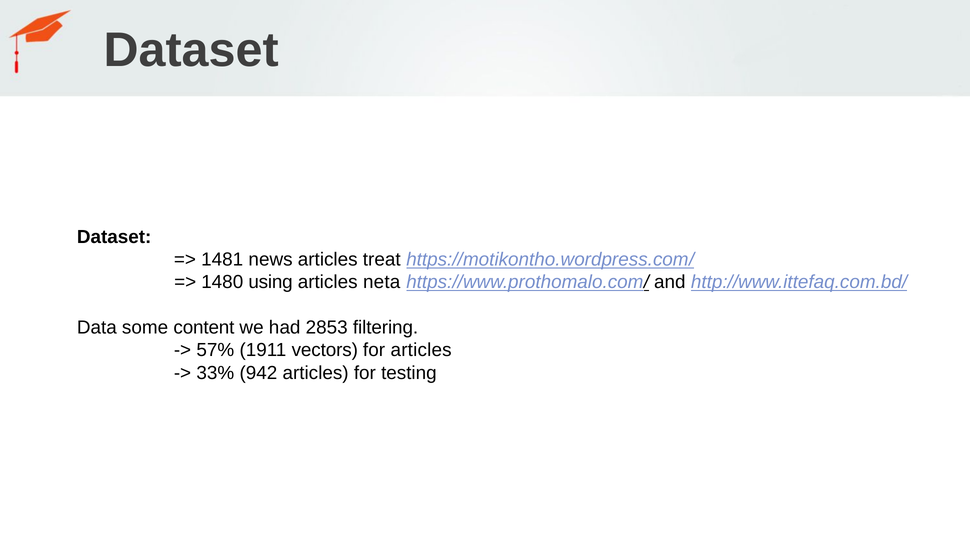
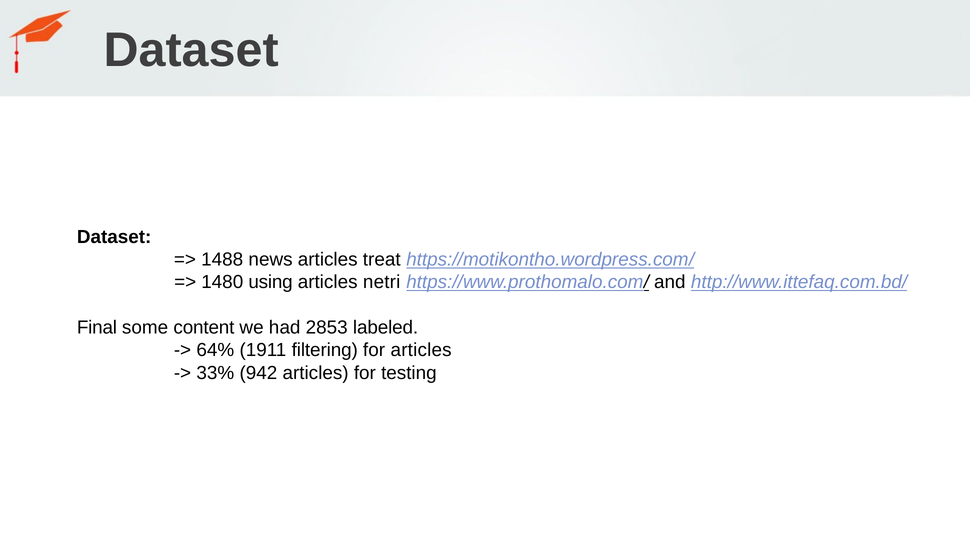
1481: 1481 -> 1488
neta: neta -> netri
Data: Data -> Final
filtering: filtering -> labeled
57%: 57% -> 64%
vectors: vectors -> filtering
